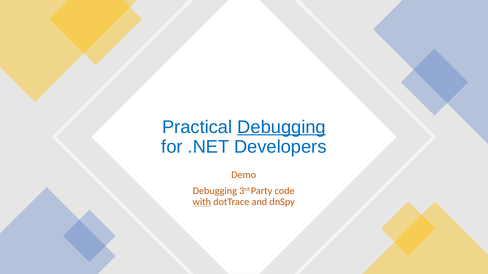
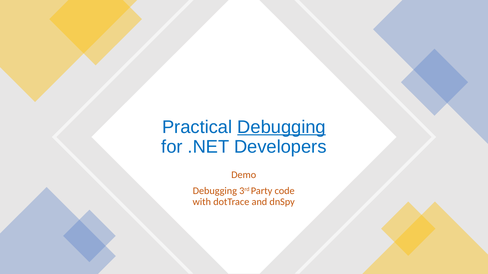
with underline: present -> none
